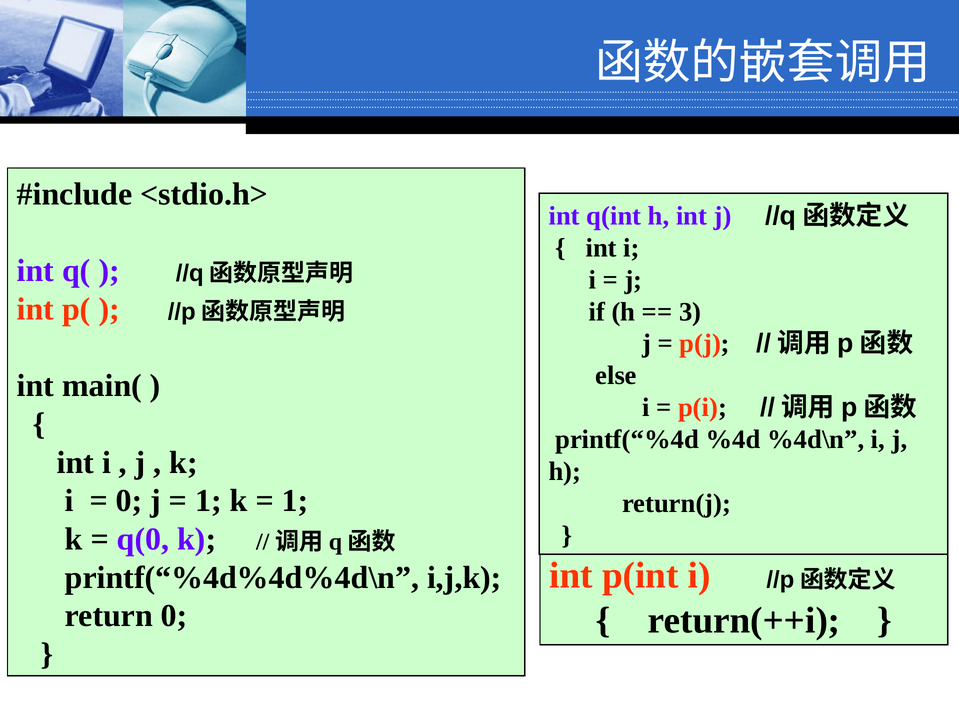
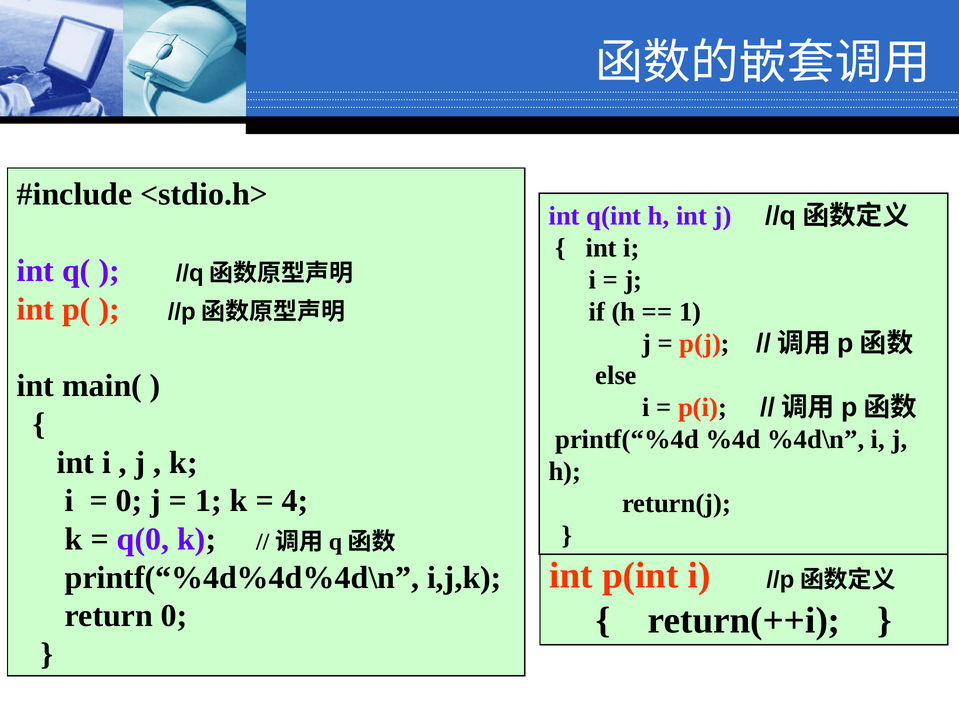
3 at (690, 312): 3 -> 1
1 at (295, 501): 1 -> 4
